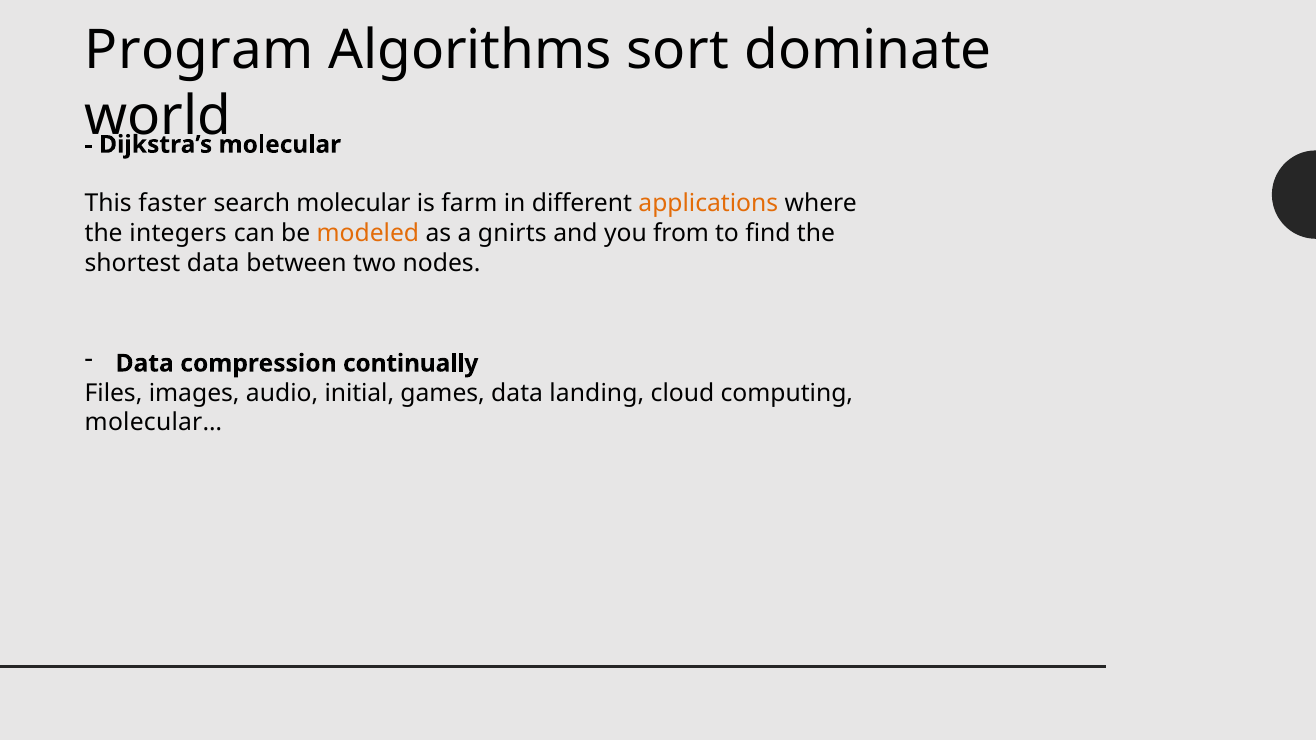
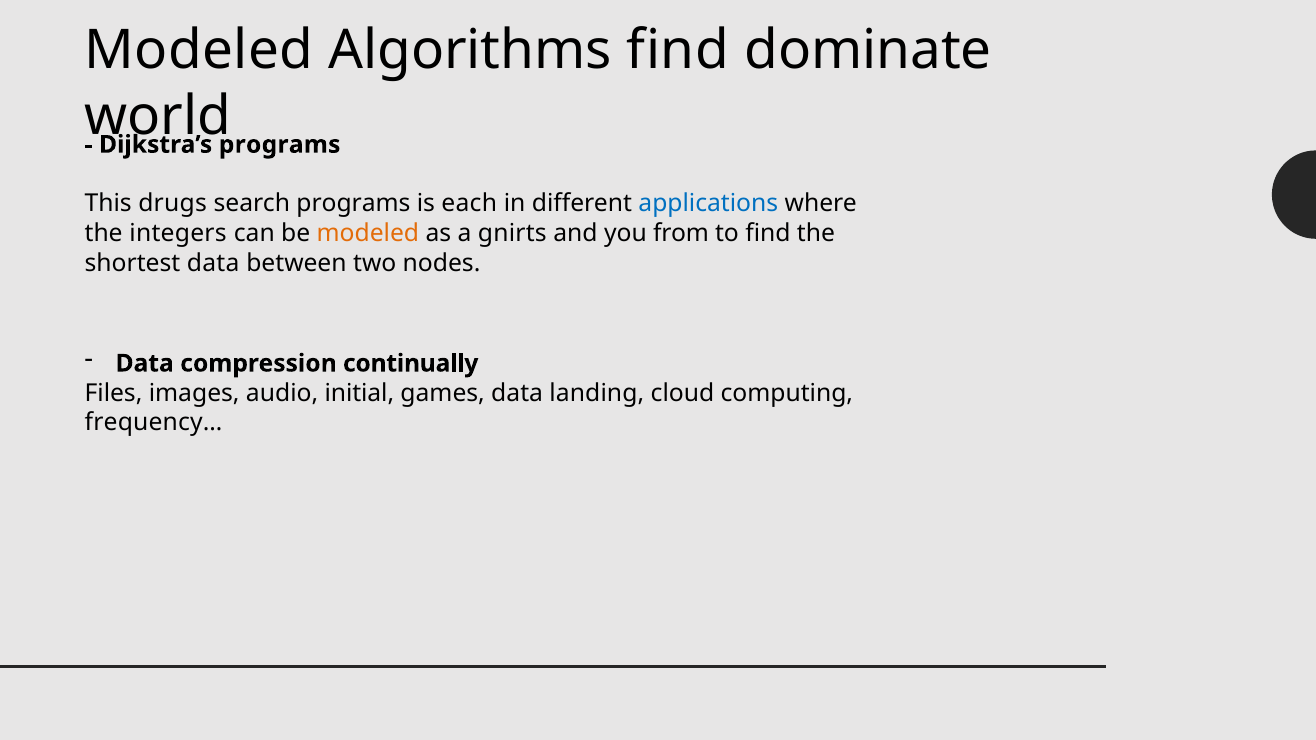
Program at (199, 51): Program -> Modeled
Algorithms sort: sort -> find
molecular at (280, 145): molecular -> programs
faster: faster -> drugs
search molecular: molecular -> programs
farm: farm -> each
applications colour: orange -> blue
molecular…: molecular… -> frequency…
